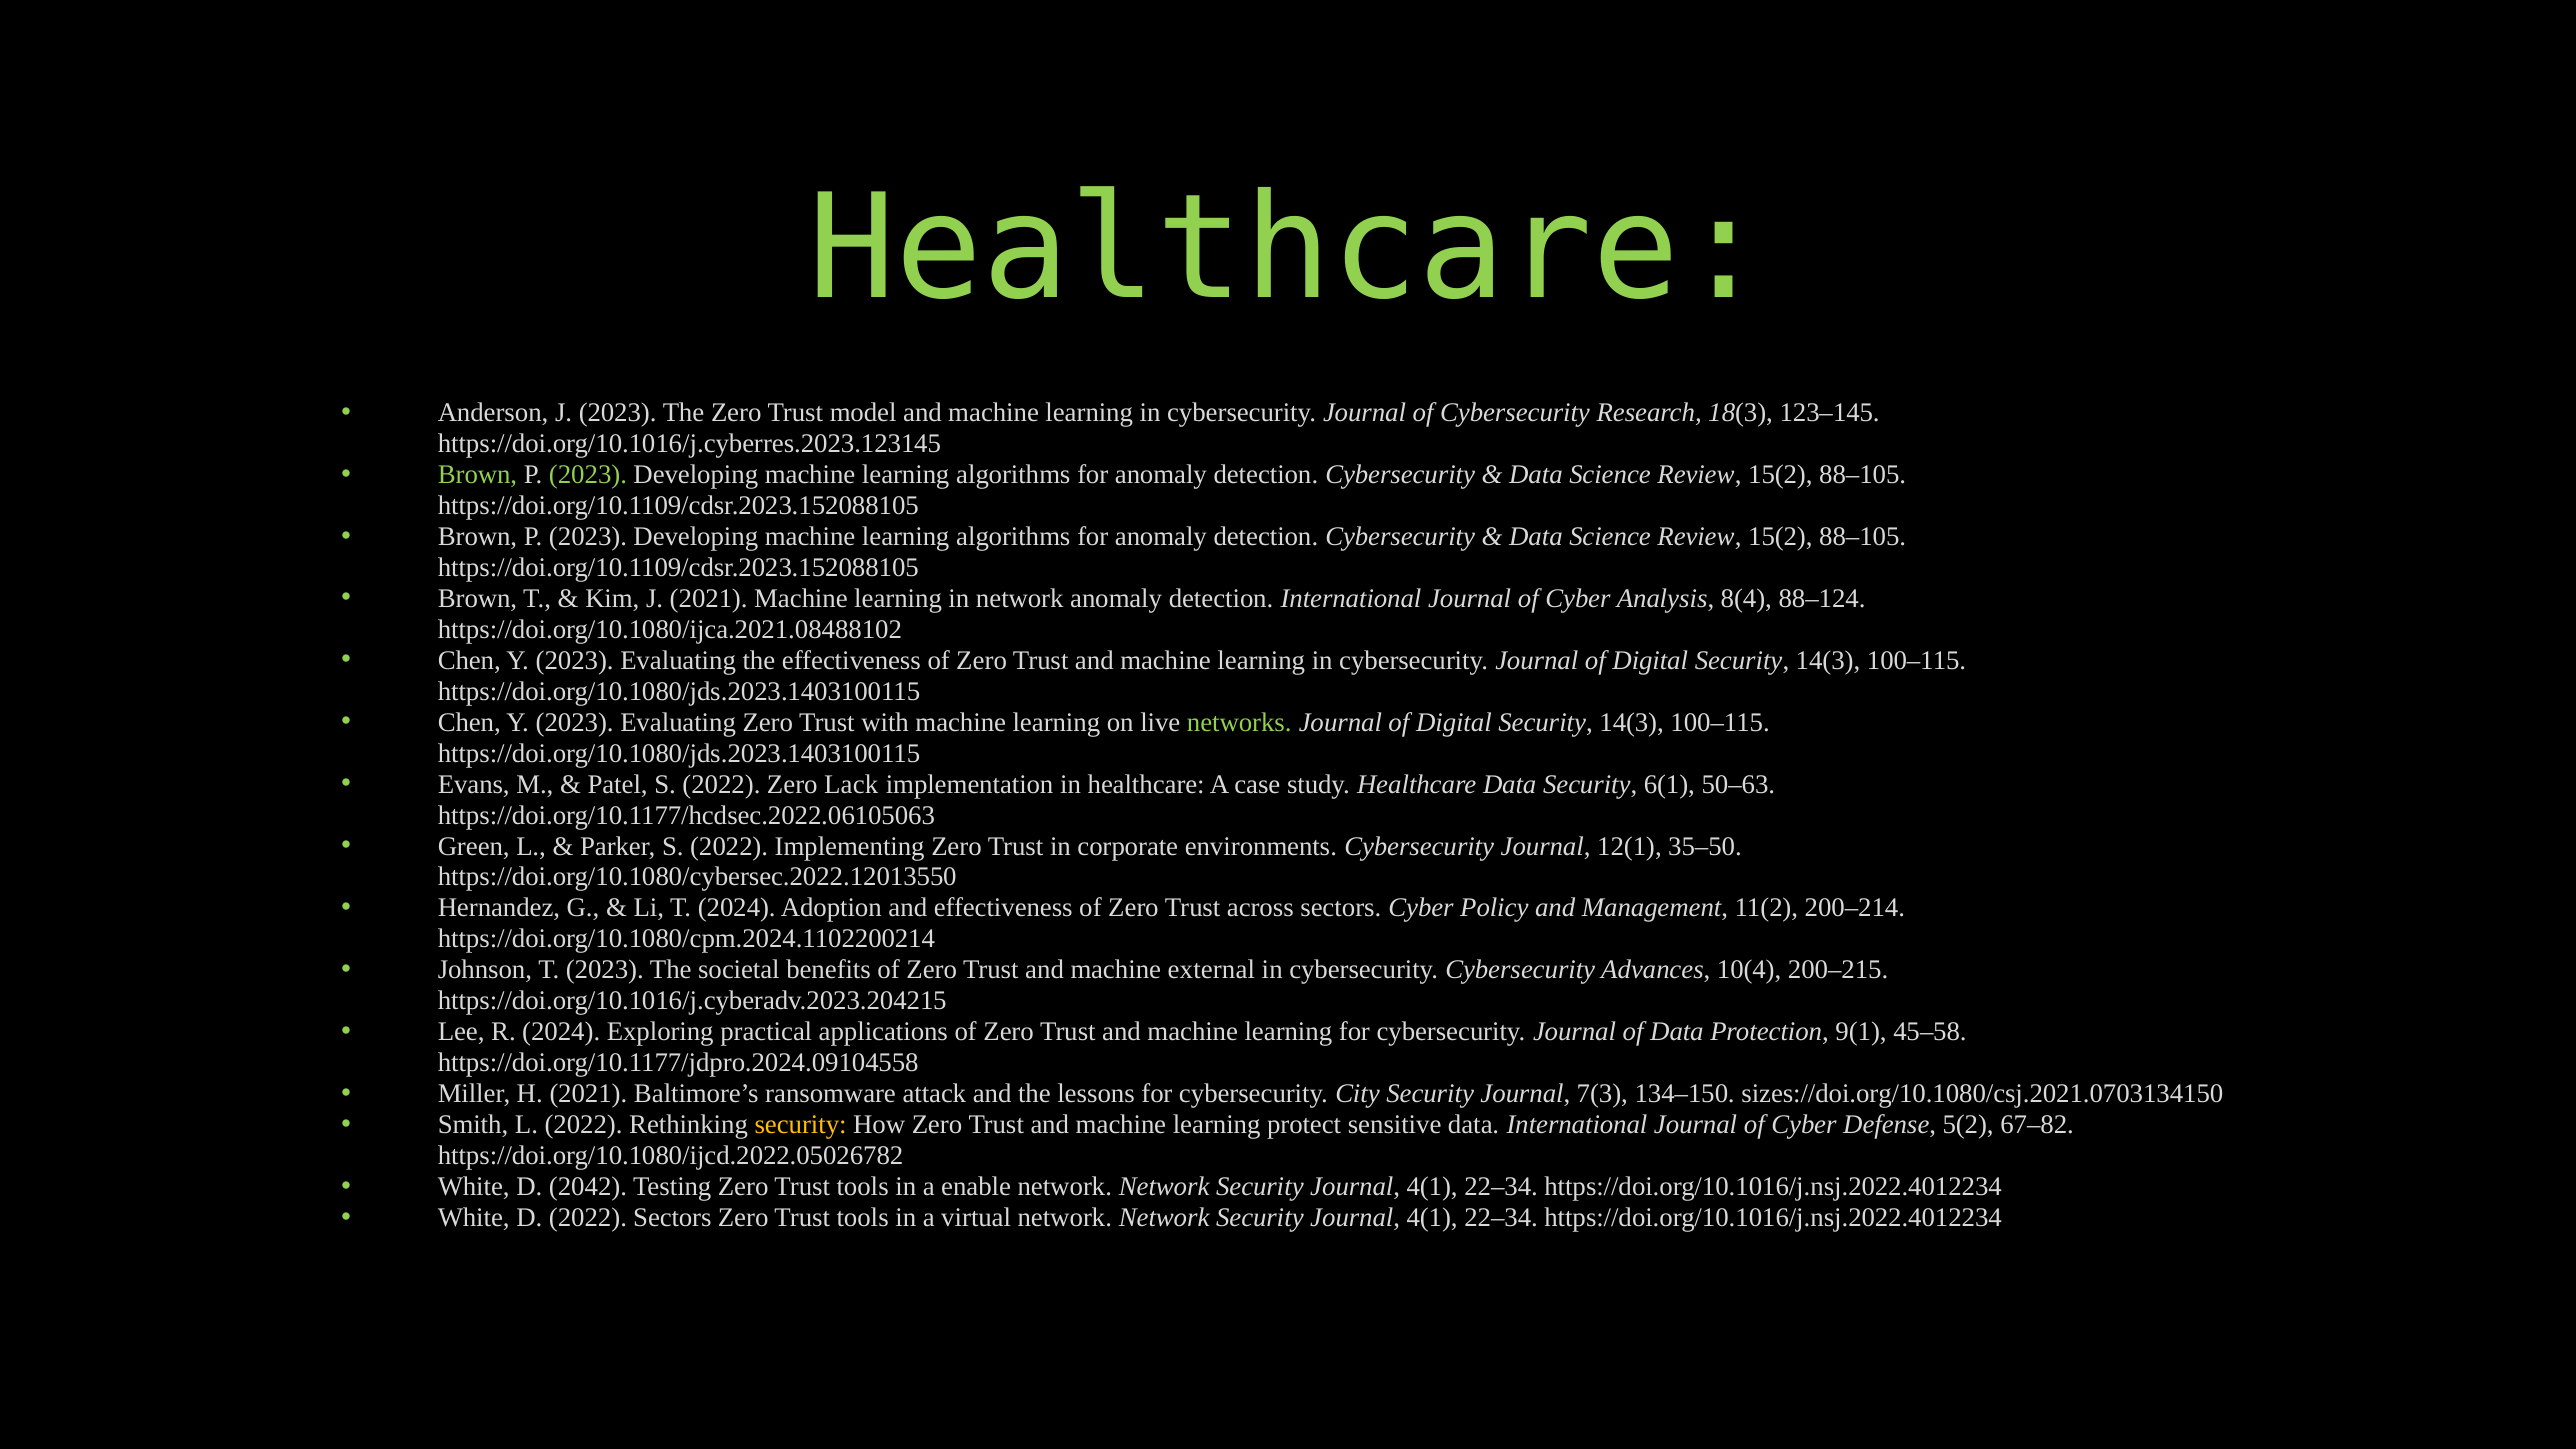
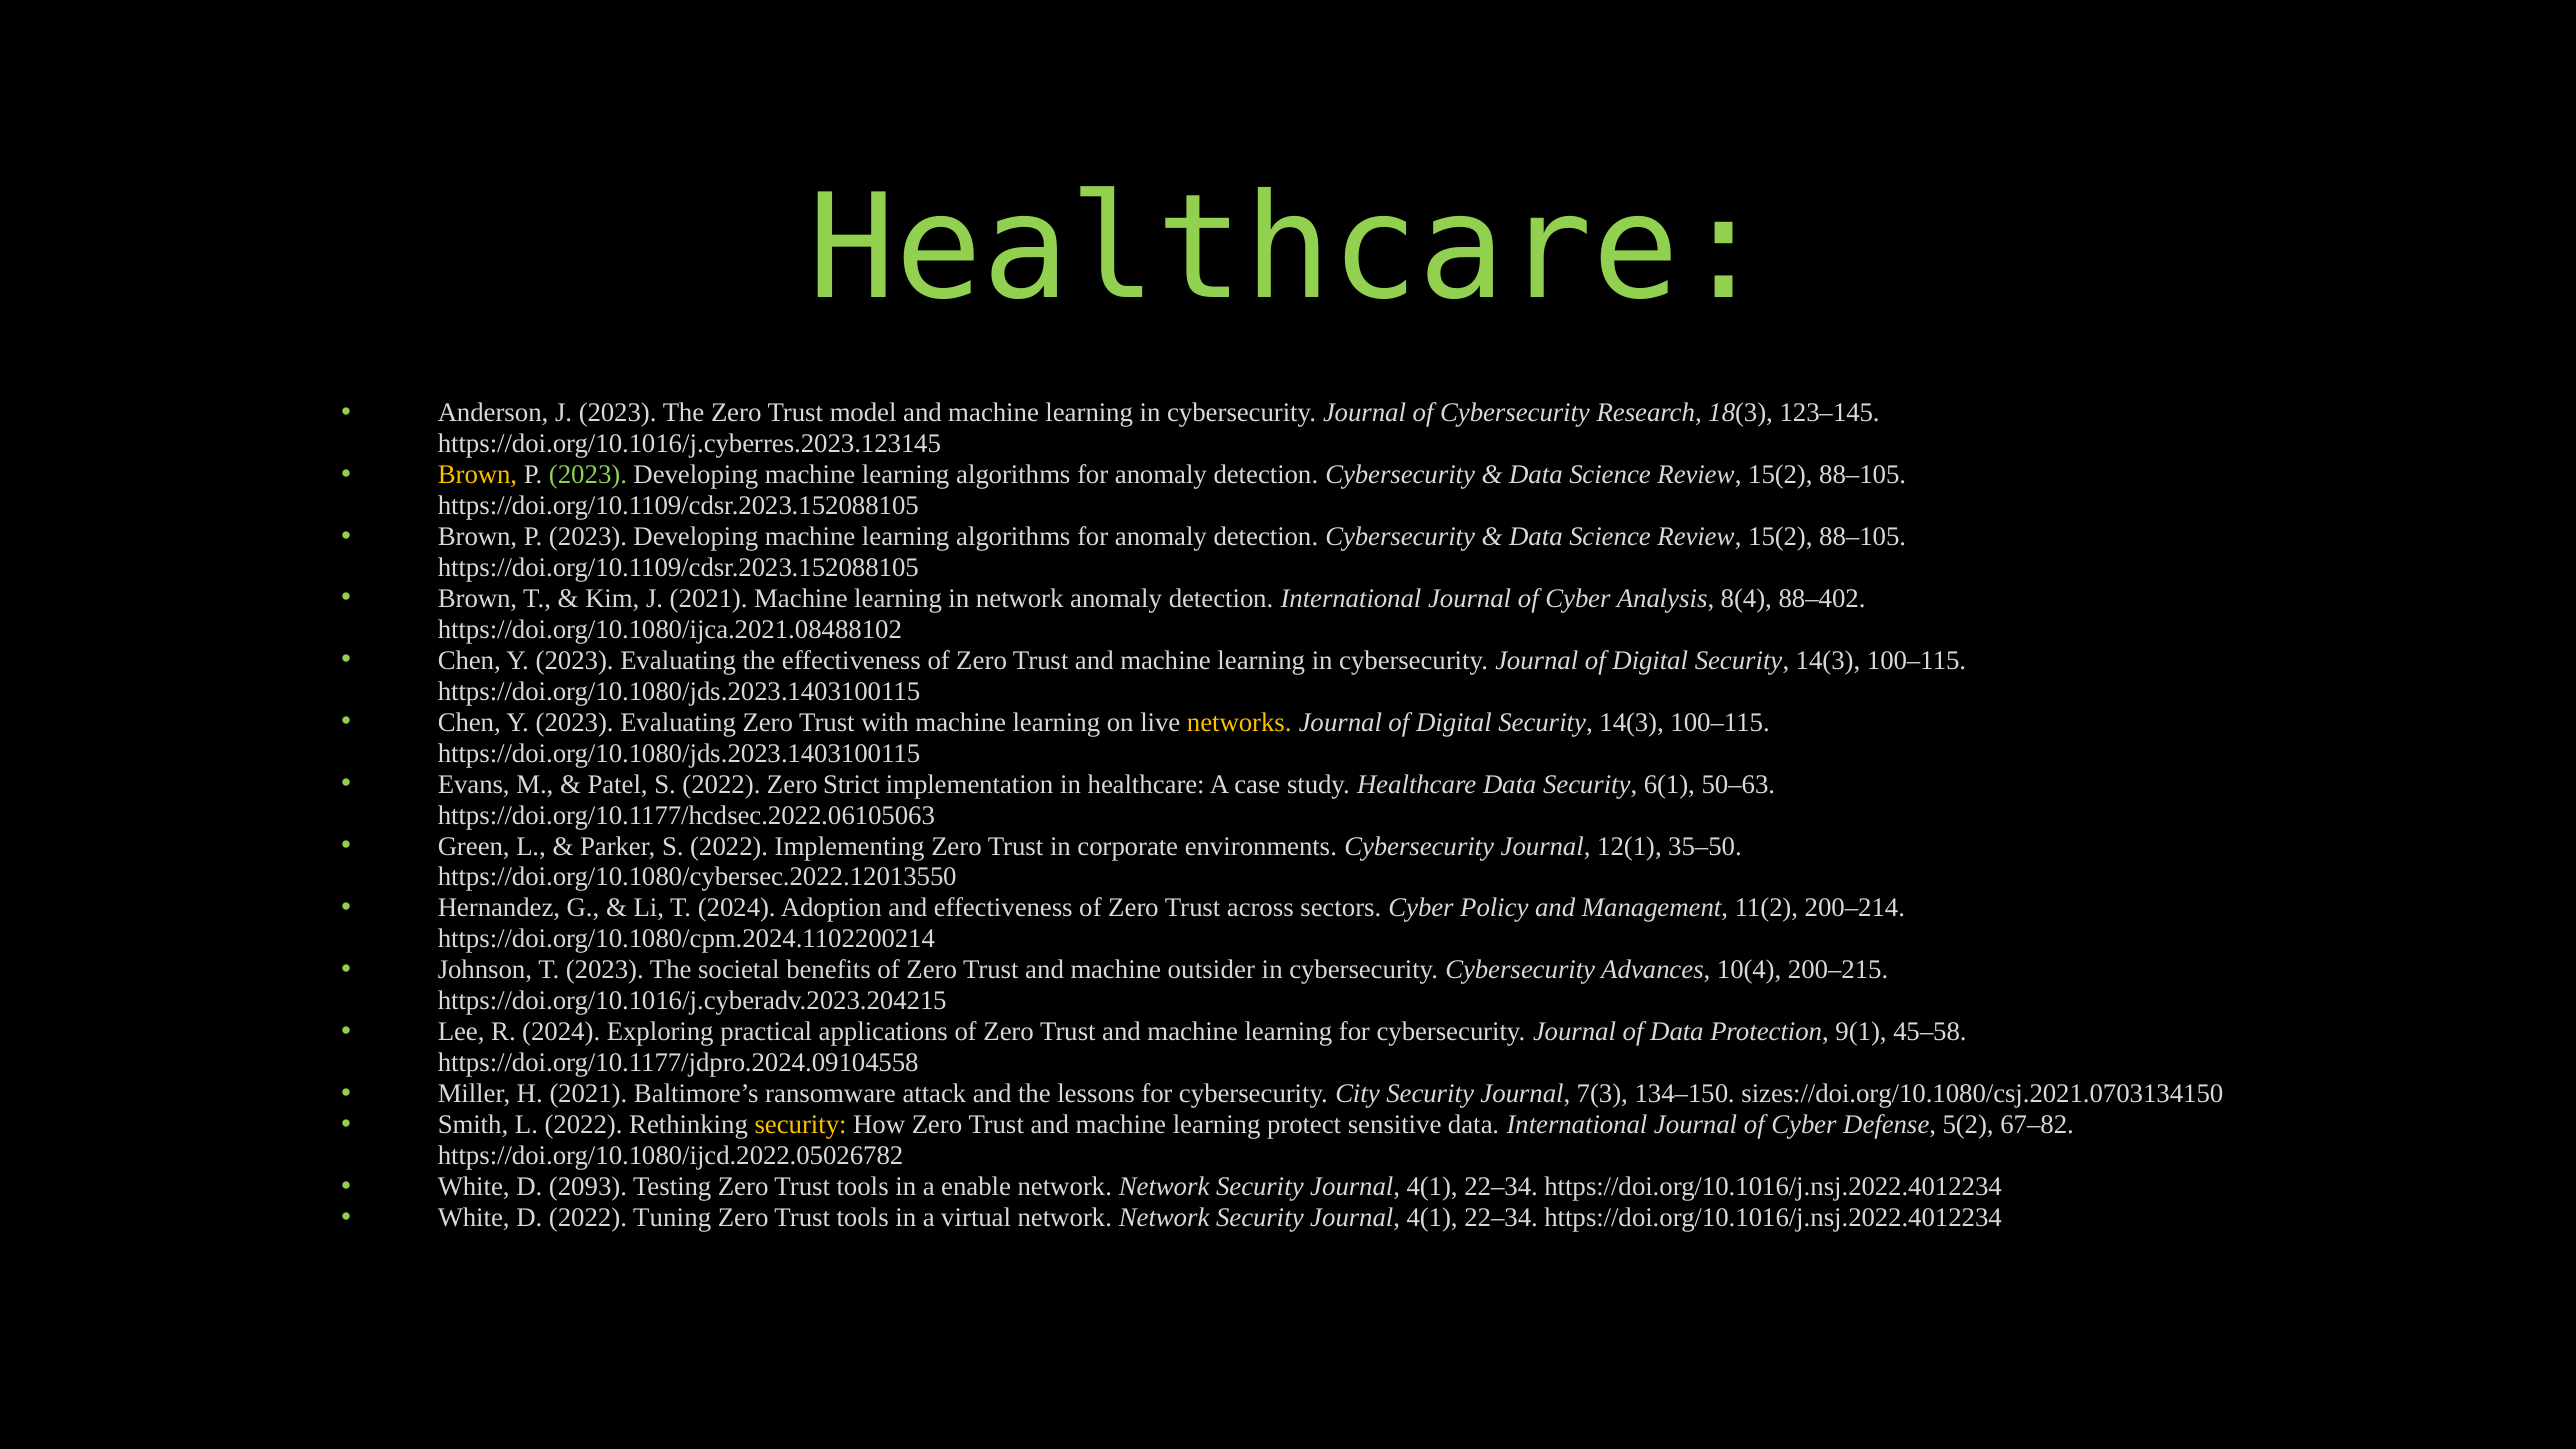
Brown at (478, 475) colour: light green -> yellow
88–124: 88–124 -> 88–402
networks colour: light green -> yellow
Lack: Lack -> Strict
external: external -> outsider
2042: 2042 -> 2093
2022 Sectors: Sectors -> Tuning
